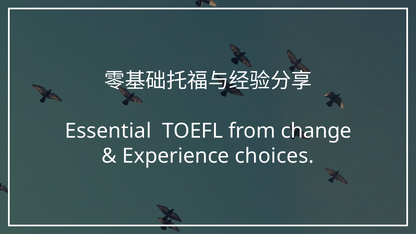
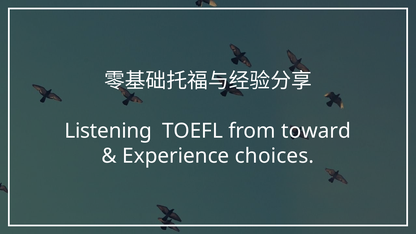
Essential: Essential -> Listening
change: change -> toward
